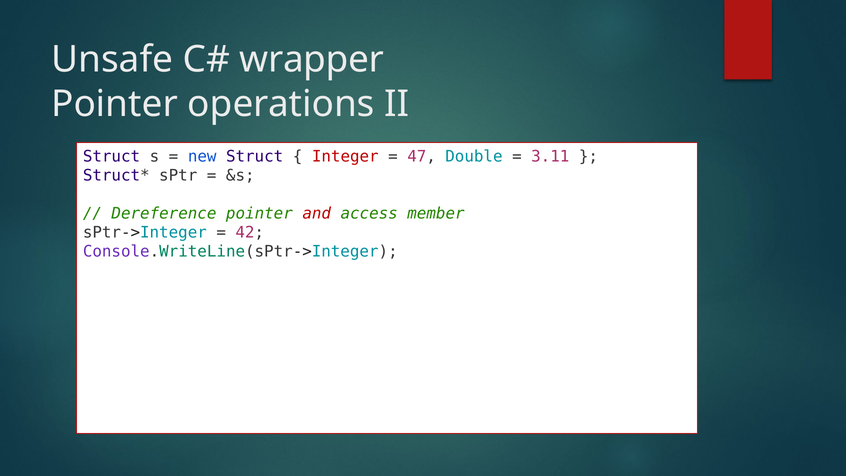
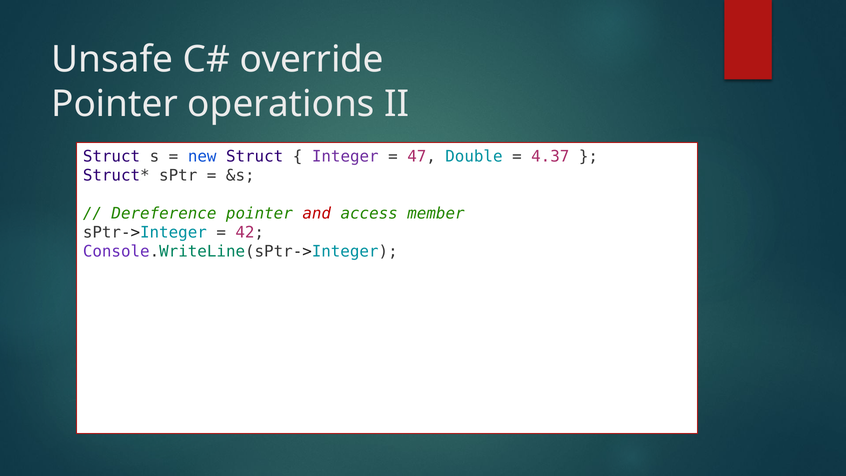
wrapper: wrapper -> override
Integer colour: red -> purple
3.11: 3.11 -> 4.37
